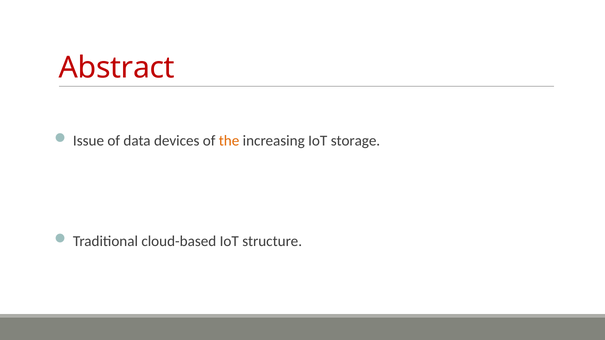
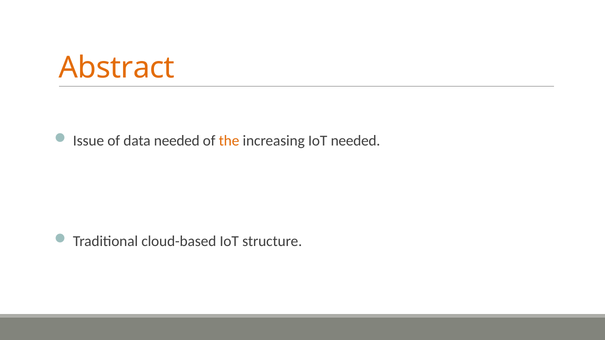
Abstract colour: red -> orange
data devices: devices -> needed
IoT storage: storage -> needed
